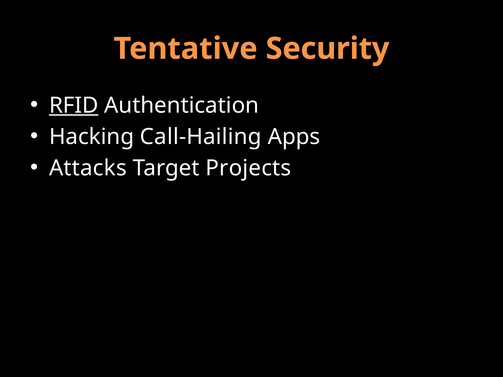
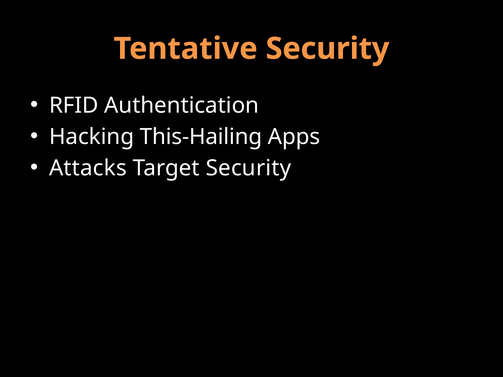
RFID underline: present -> none
Call-Hailing: Call-Hailing -> This-Hailing
Target Projects: Projects -> Security
